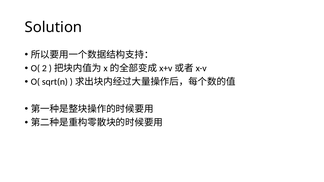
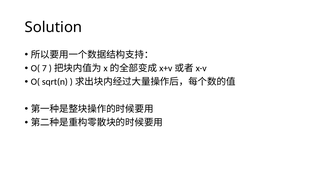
2: 2 -> 7
